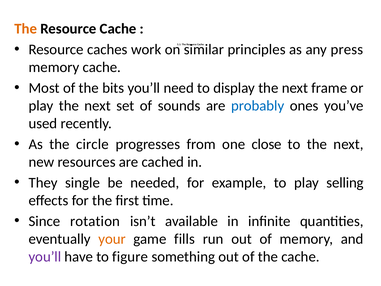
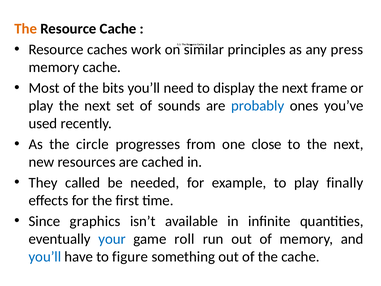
single: single -> called
selling: selling -> finally
rotation: rotation -> graphics
your colour: orange -> blue
fills: fills -> roll
you’ll at (45, 256) colour: purple -> blue
